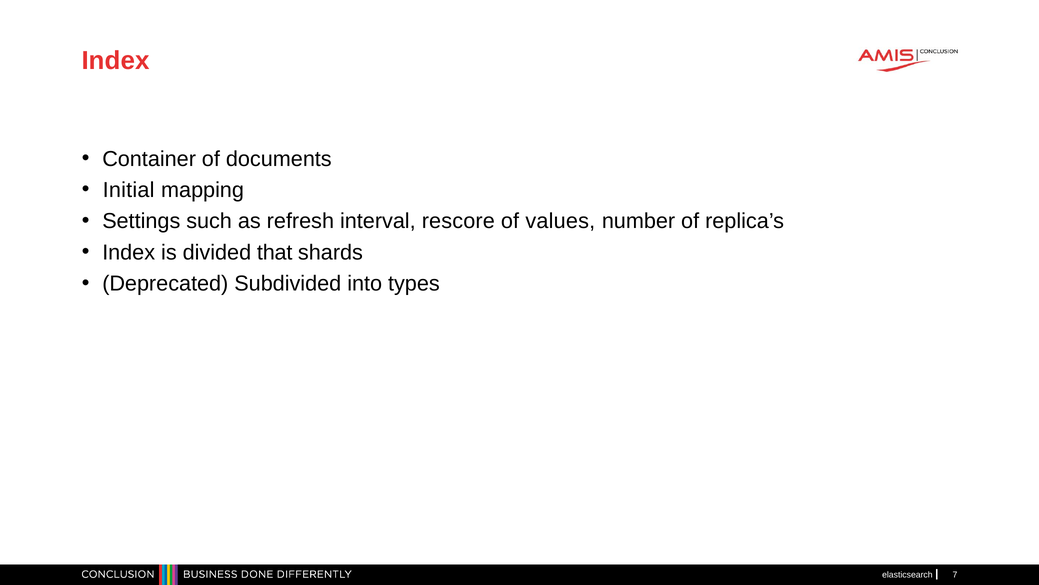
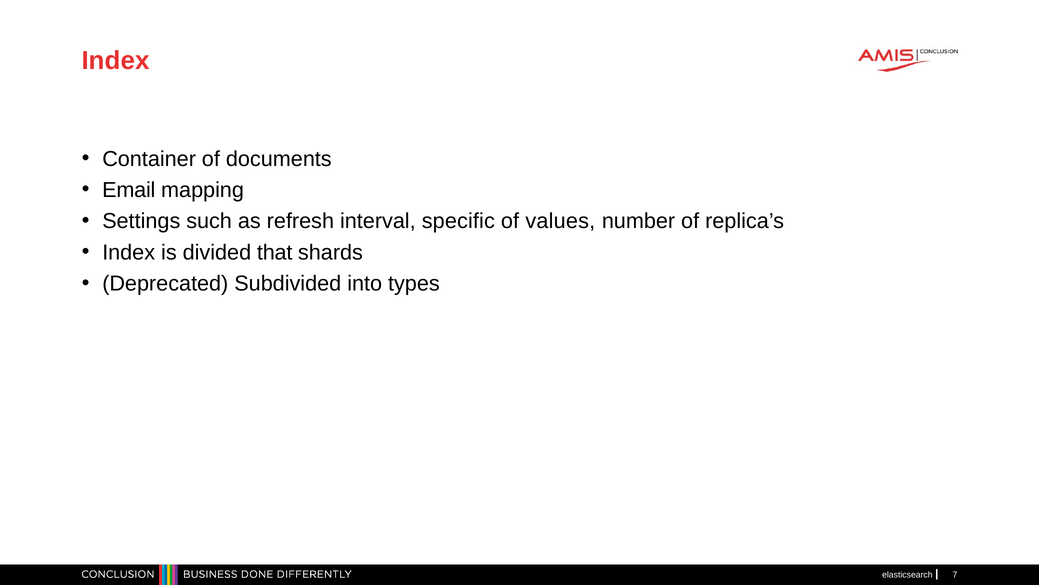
Initial: Initial -> Email
rescore: rescore -> specific
